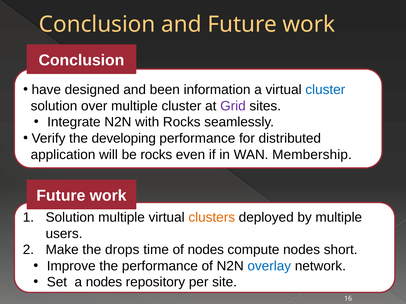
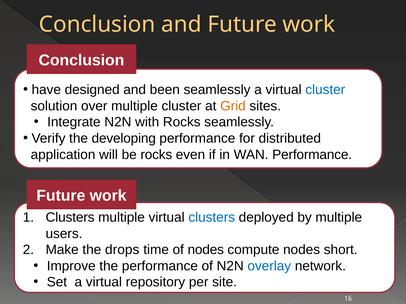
been information: information -> seamlessly
Grid colour: purple -> orange
WAN Membership: Membership -> Performance
Solution at (70, 218): Solution -> Clusters
clusters at (212, 218) colour: orange -> blue
Set a nodes: nodes -> virtual
